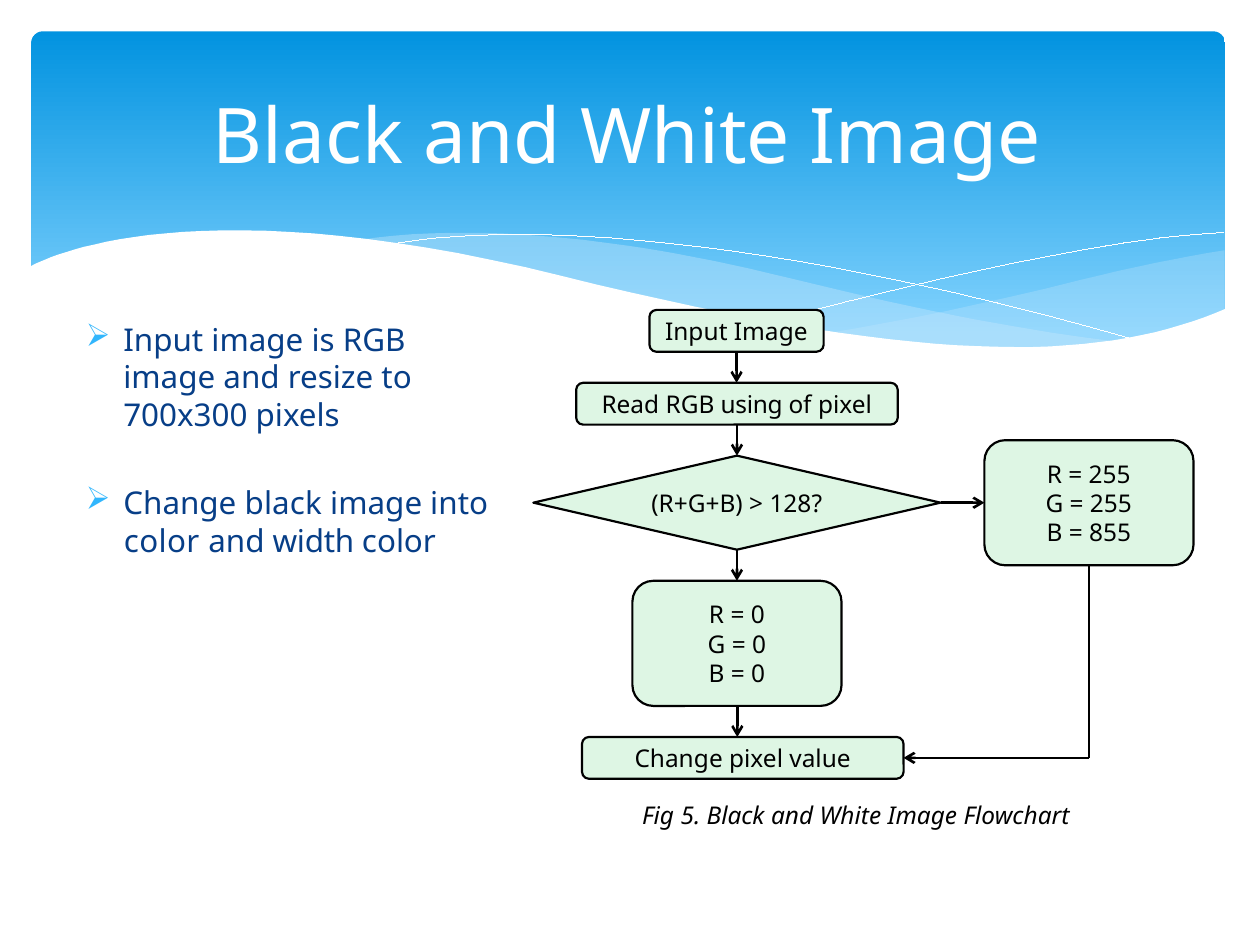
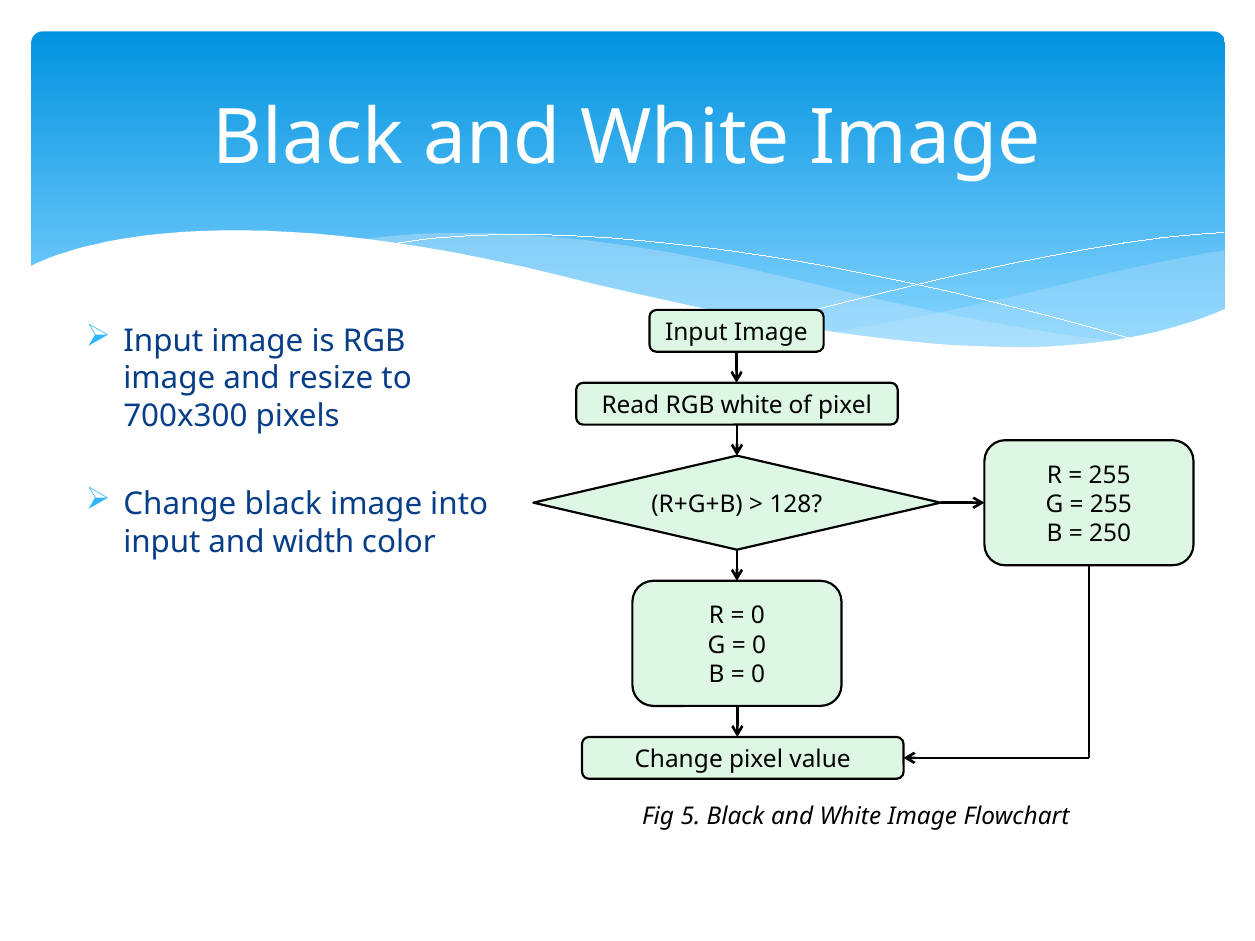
RGB using: using -> white
855: 855 -> 250
color at (162, 542): color -> input
